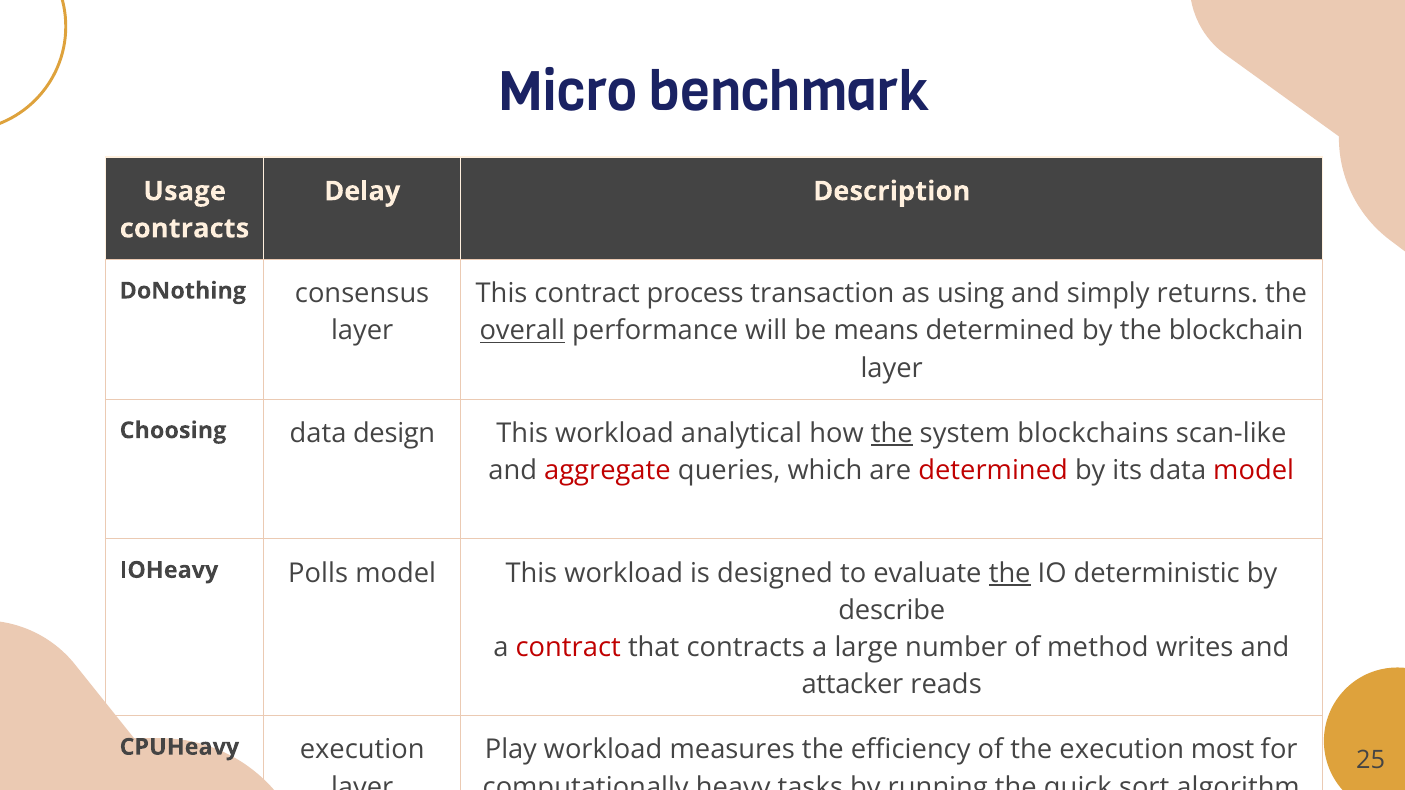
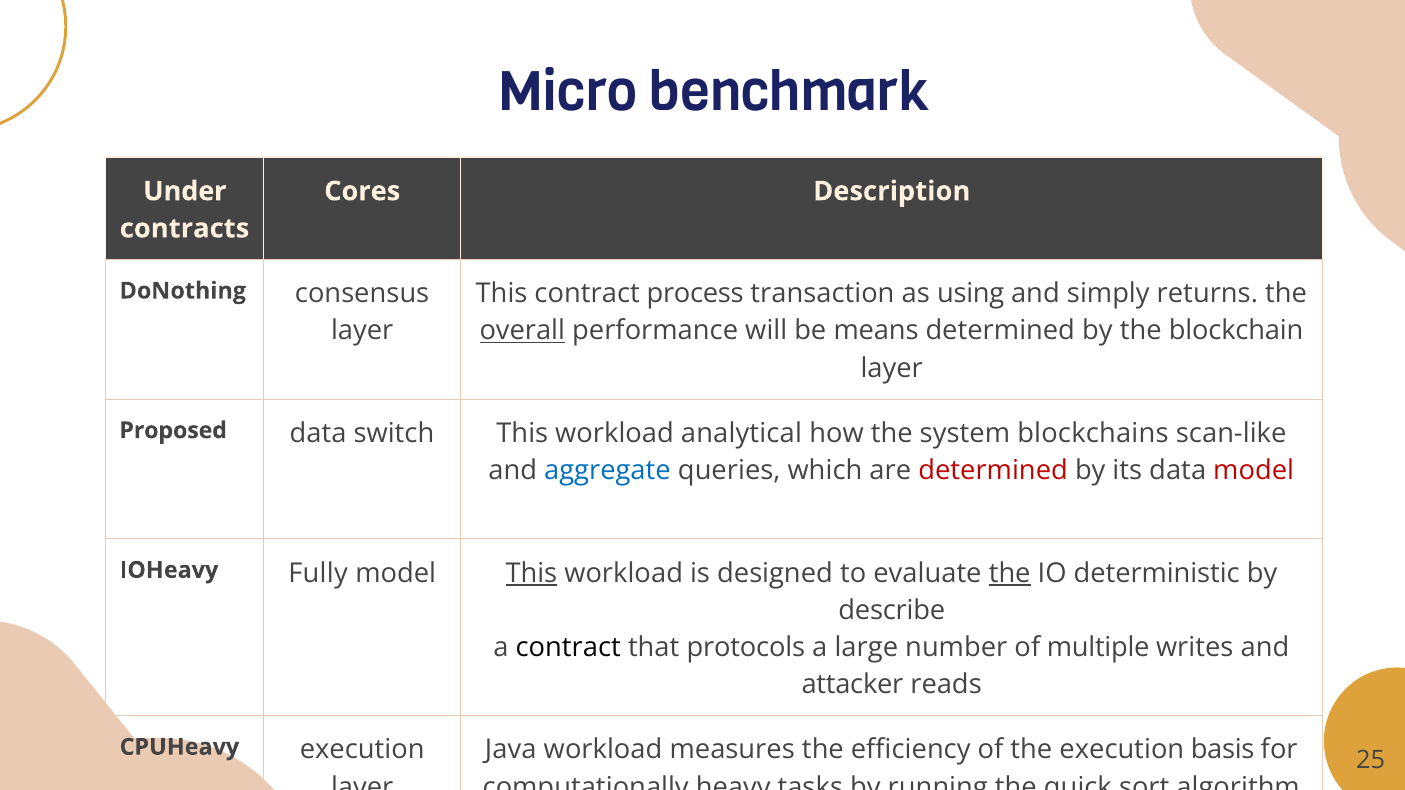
Usage: Usage -> Under
Delay: Delay -> Cores
Choosing: Choosing -> Proposed
design: design -> switch
the at (892, 434) underline: present -> none
aggregate colour: red -> blue
Polls: Polls -> Fully
This at (531, 573) underline: none -> present
contract at (568, 648) colour: red -> black
that contracts: contracts -> protocols
method: method -> multiple
Play: Play -> Java
most: most -> basis
